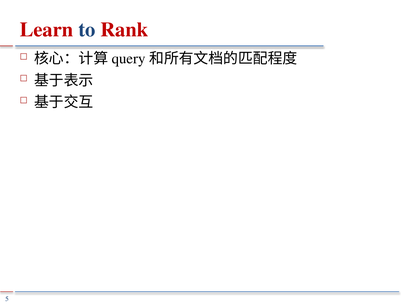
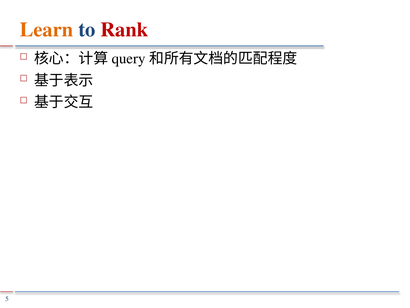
Learn colour: red -> orange
